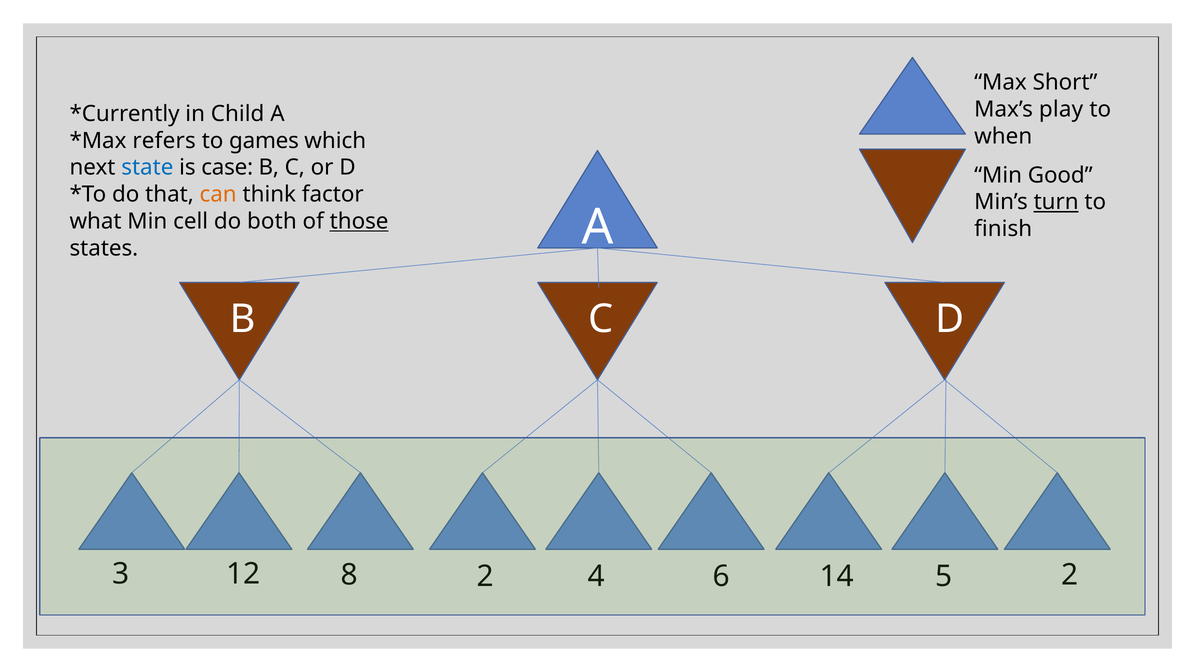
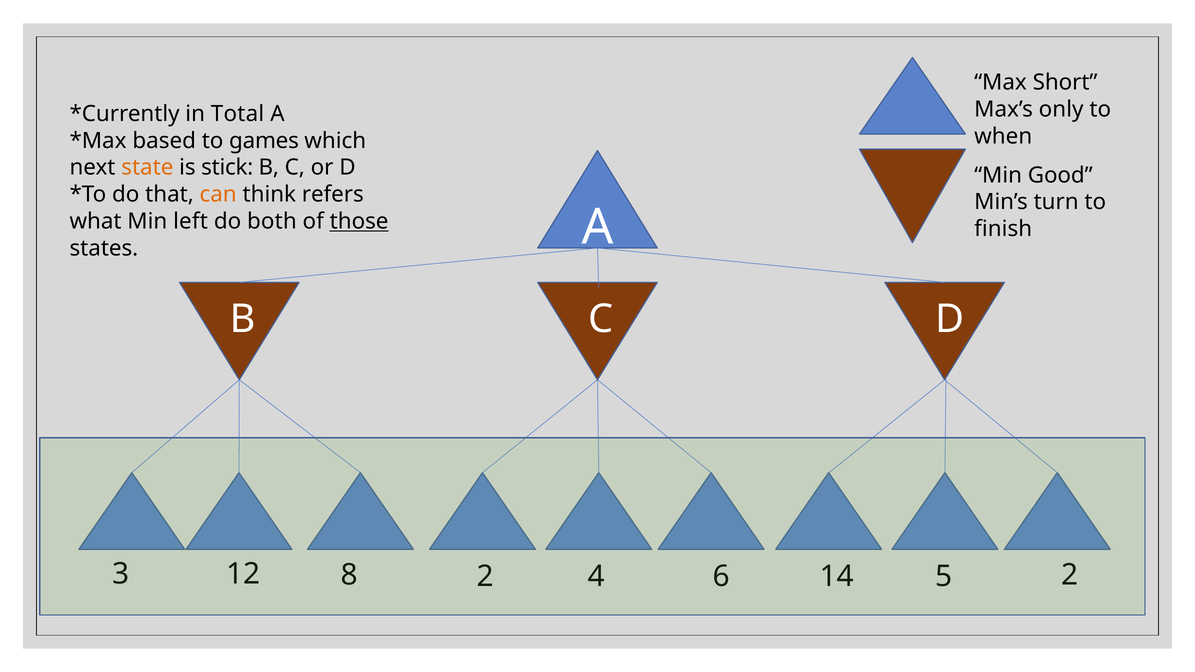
play: play -> only
Child: Child -> Total
refers: refers -> based
state colour: blue -> orange
case: case -> stick
factor: factor -> refers
turn underline: present -> none
cell: cell -> left
